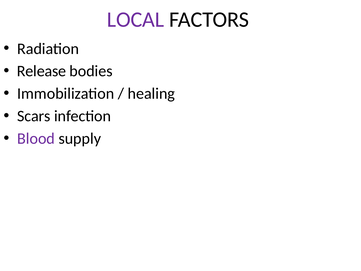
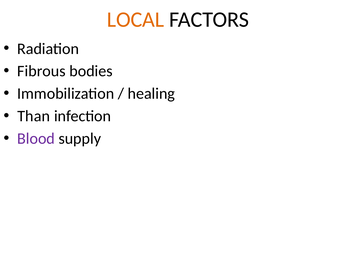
LOCAL colour: purple -> orange
Release: Release -> Fibrous
Scars: Scars -> Than
